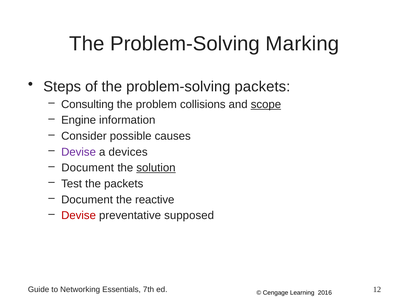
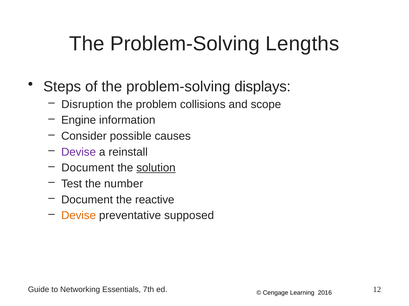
Marking: Marking -> Lengths
problem-solving packets: packets -> displays
Consulting: Consulting -> Disruption
scope underline: present -> none
devices: devices -> reinstall
the packets: packets -> number
Devise at (79, 216) colour: red -> orange
